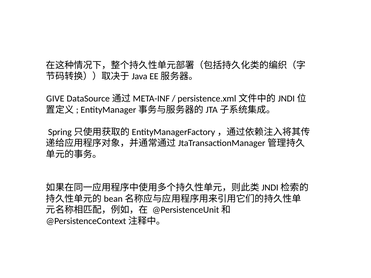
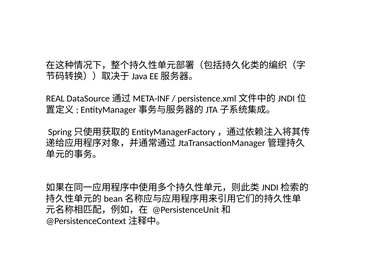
GIVE: GIVE -> REAL
